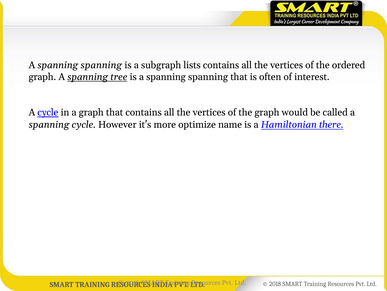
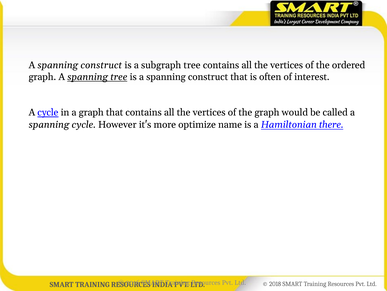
spanning at (101, 65): spanning -> construct
subgraph lists: lists -> tree
is a spanning spanning: spanning -> construct
